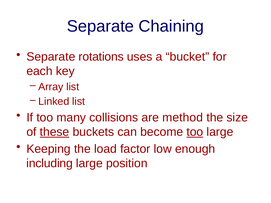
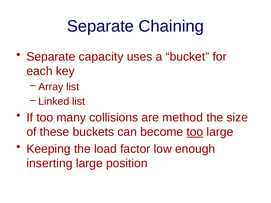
rotations: rotations -> capacity
these underline: present -> none
including: including -> inserting
